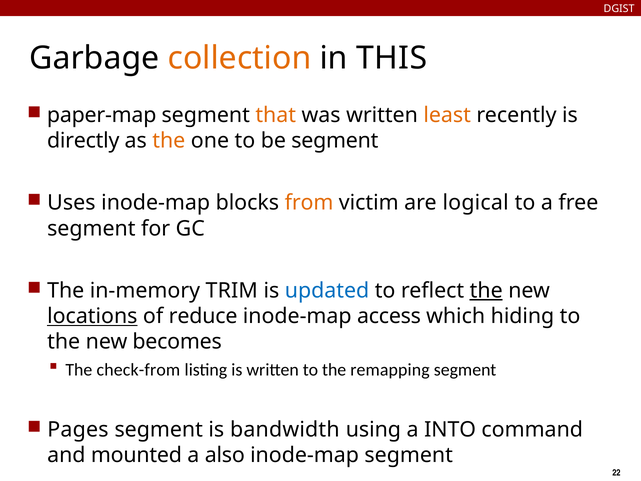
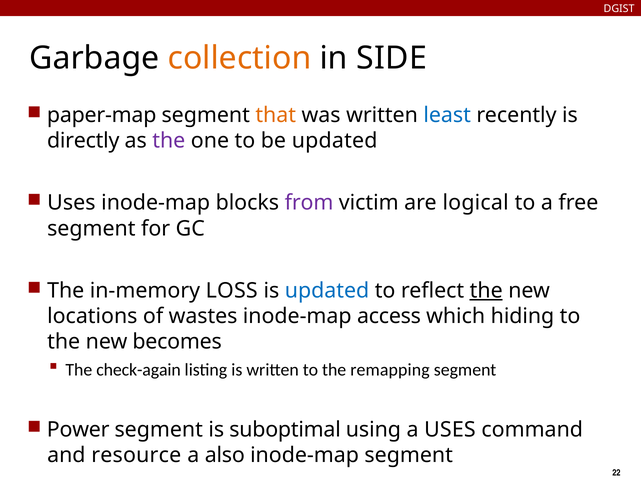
THIS: THIS -> SIDE
least colour: orange -> blue
the at (169, 141) colour: orange -> purple
be segment: segment -> updated
from colour: orange -> purple
TRIM: TRIM -> LOSS
locations underline: present -> none
reduce: reduce -> wastes
check-from: check-from -> check-again
Pages: Pages -> Power
bandwidth: bandwidth -> suboptimal
a INTO: INTO -> USES
mounted: mounted -> resource
